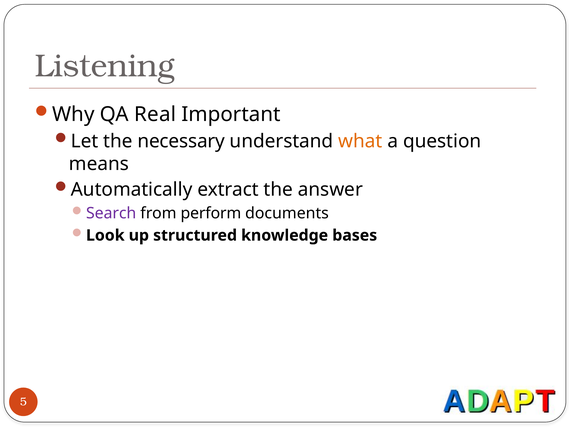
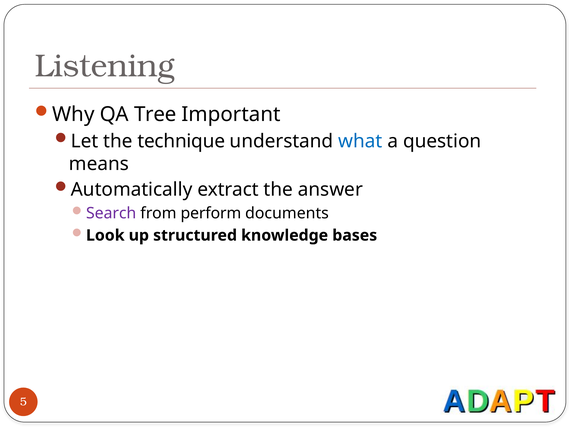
Real: Real -> Tree
necessary: necessary -> technique
what colour: orange -> blue
